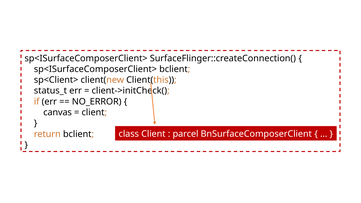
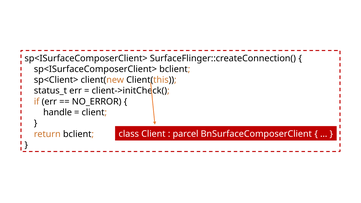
canvas: canvas -> handle
